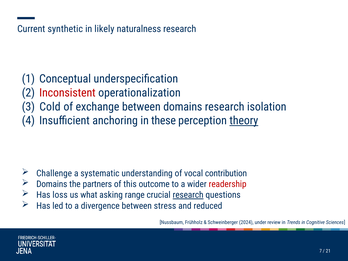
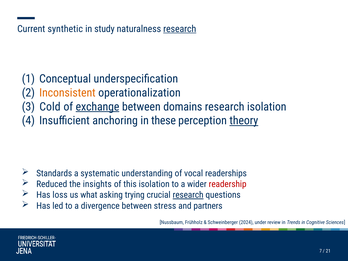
likely: likely -> study
research at (180, 29) underline: none -> present
Inconsistent colour: red -> orange
exchange underline: none -> present
Challenge: Challenge -> Standards
contribution: contribution -> readerships
Domains at (52, 184): Domains -> Reduced
partners: partners -> insights
this outcome: outcome -> isolation
range: range -> trying
reduced: reduced -> partners
